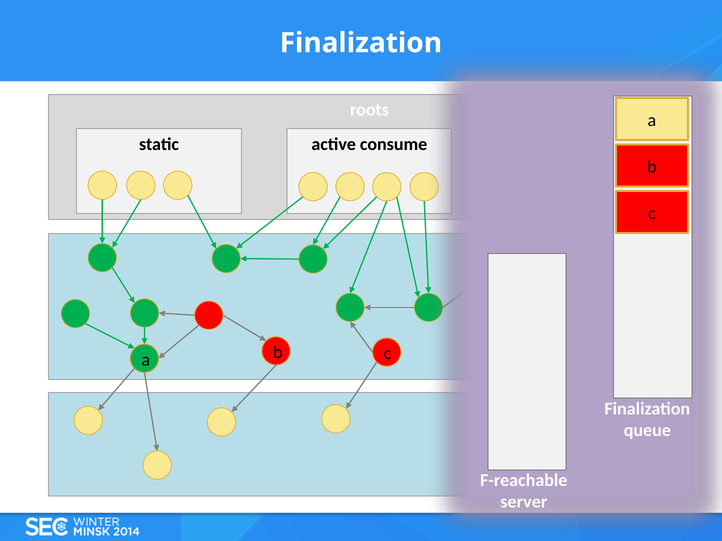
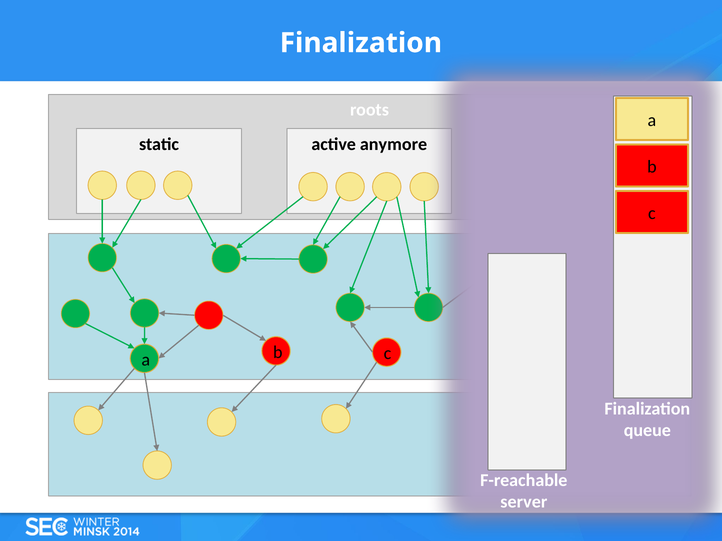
consume: consume -> anymore
